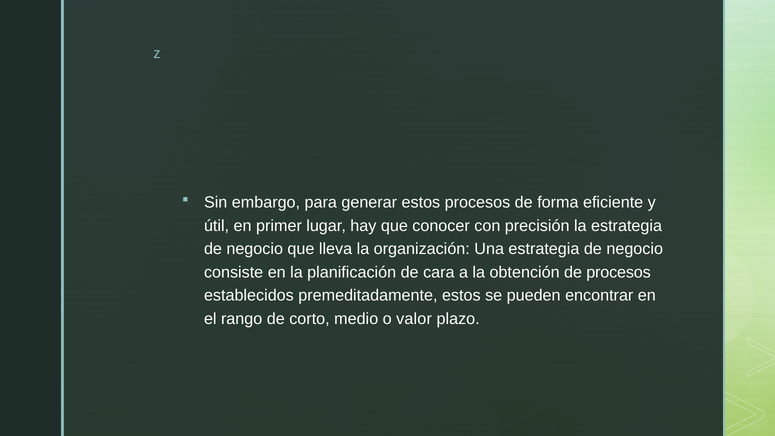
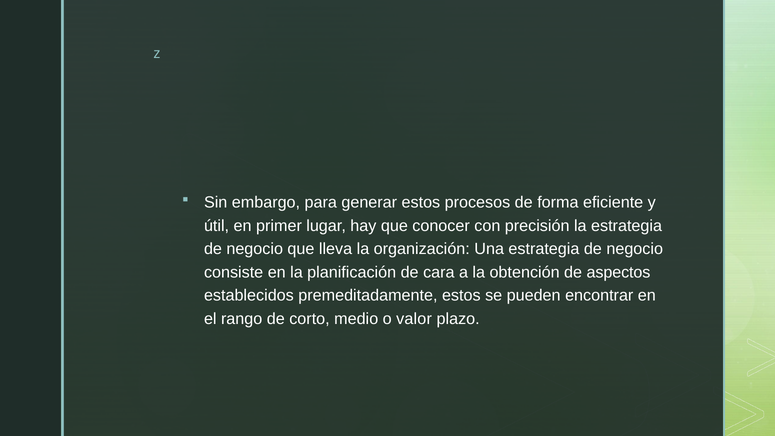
de procesos: procesos -> aspectos
